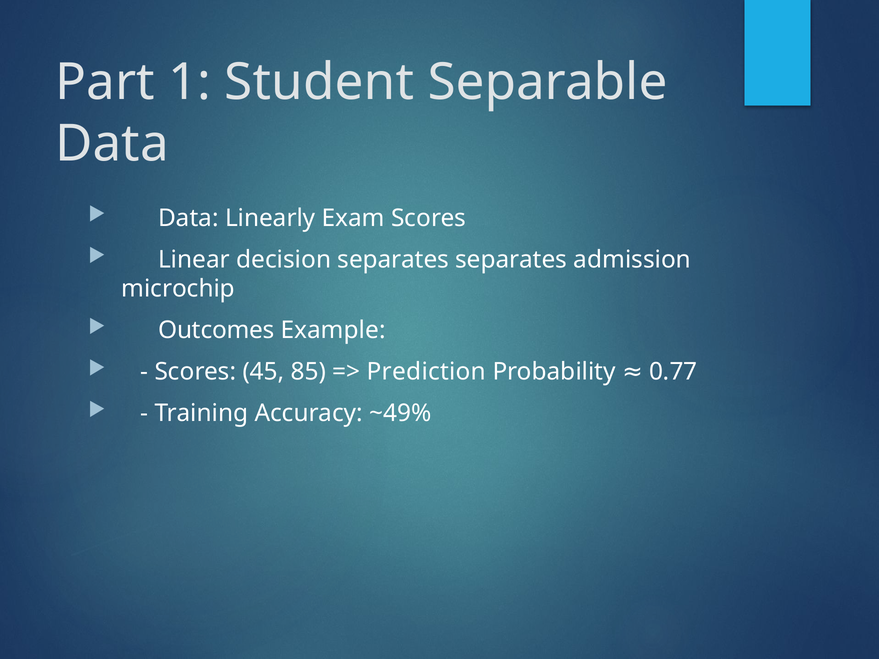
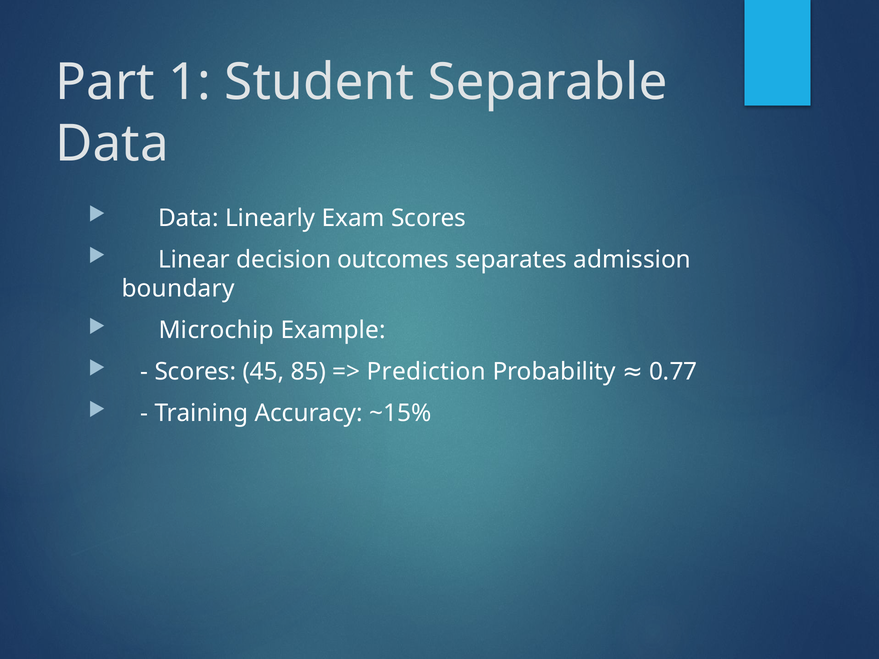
decision separates: separates -> outcomes
microchip: microchip -> boundary
Outcomes: Outcomes -> Microchip
~49%: ~49% -> ~15%
